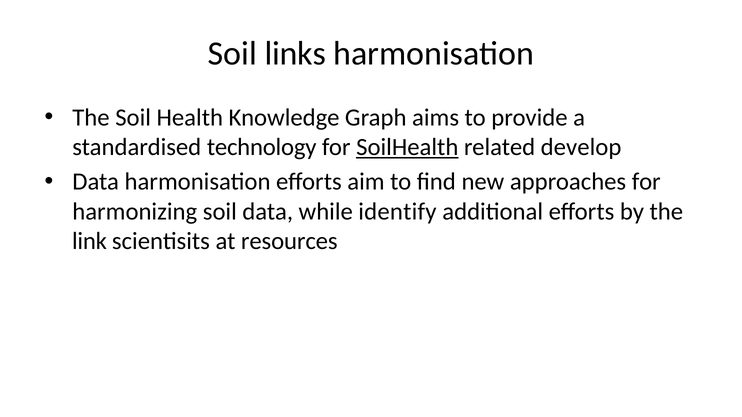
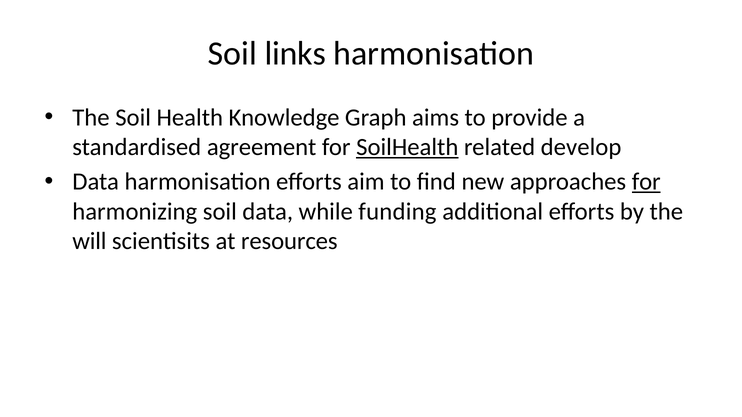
technology: technology -> agreement
for at (646, 182) underline: none -> present
identify: identify -> funding
link: link -> will
